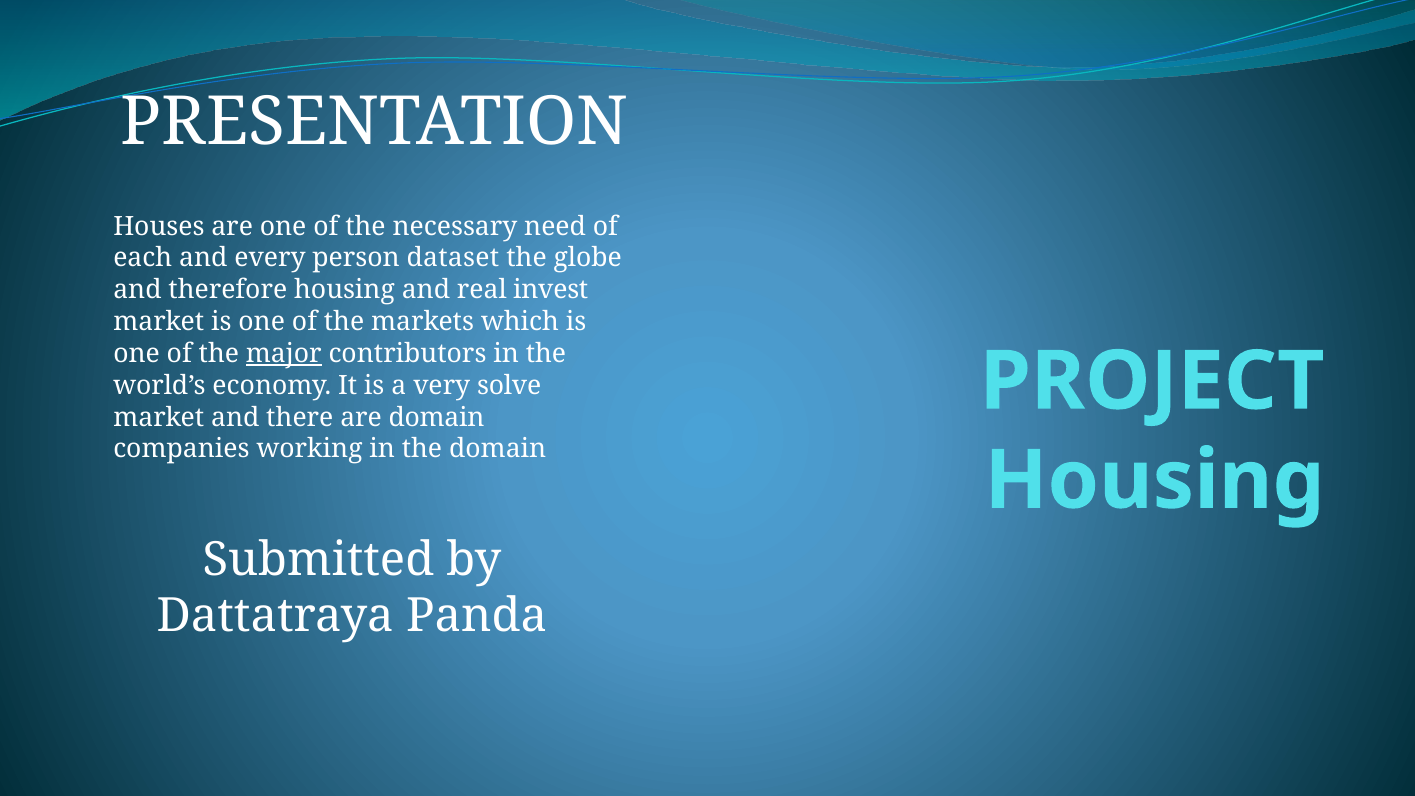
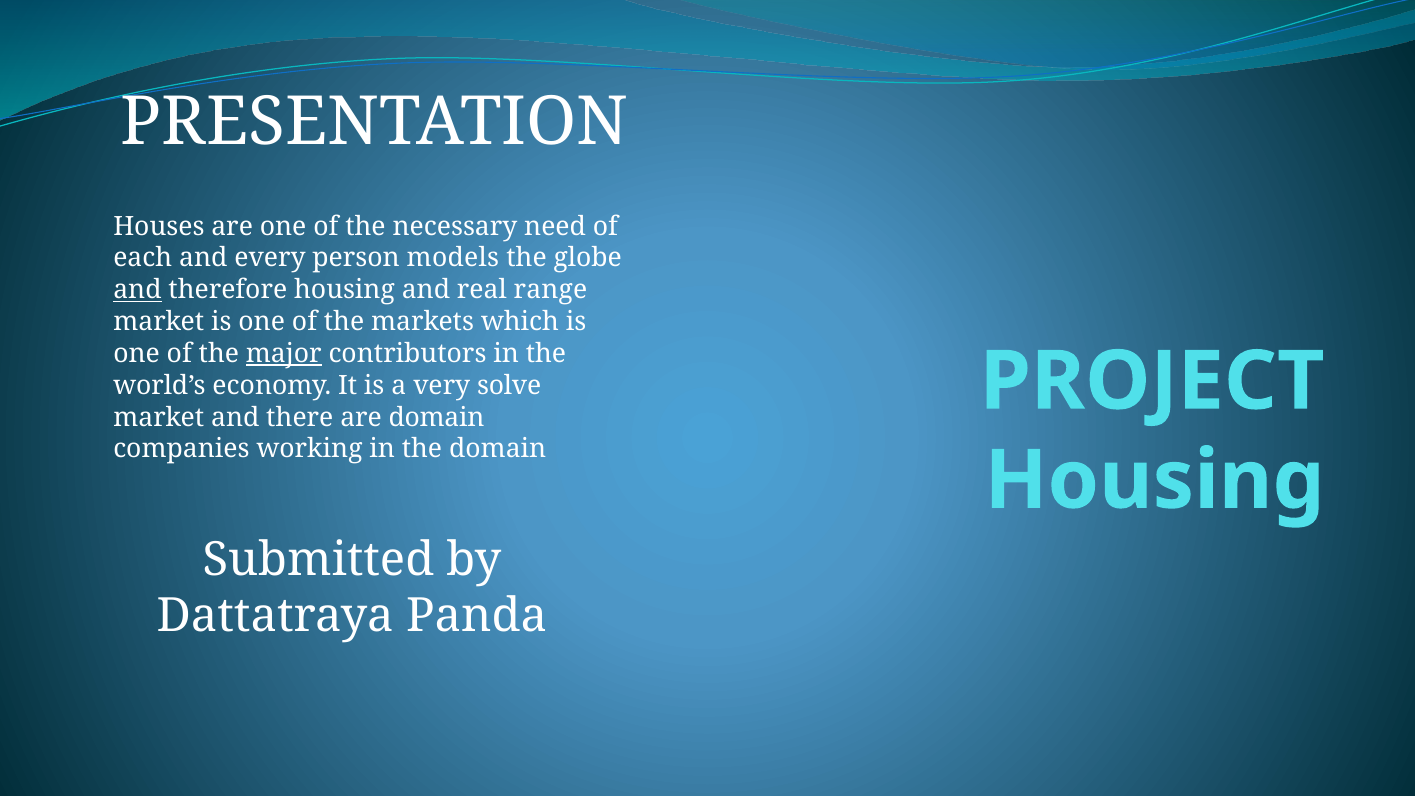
dataset: dataset -> models
and at (137, 290) underline: none -> present
invest: invest -> range
